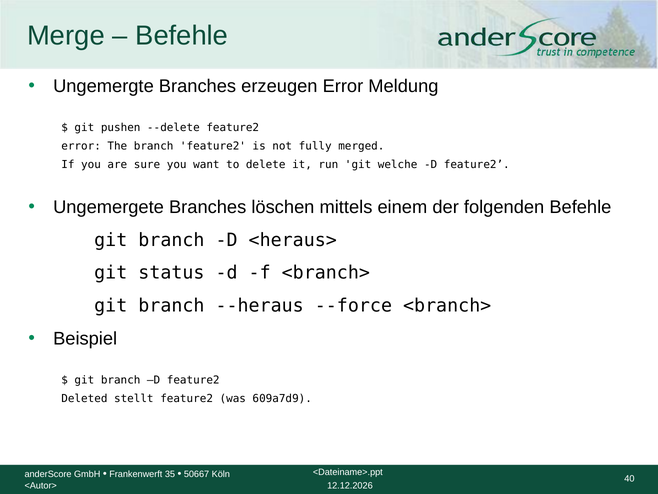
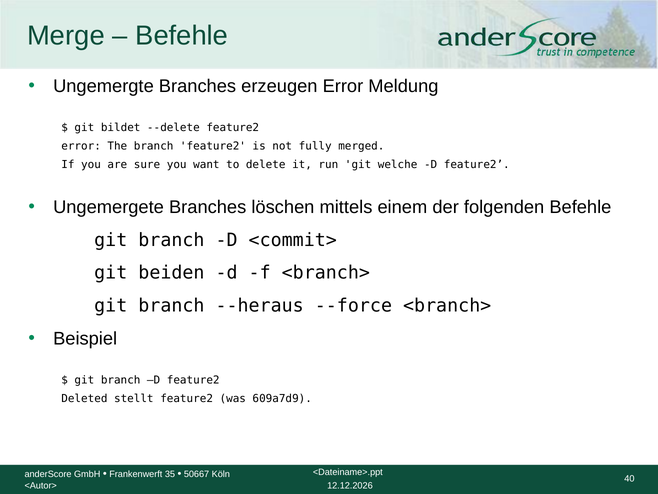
pushen: pushen -> bildet
<heraus>: <heraus> -> <commit>
status: status -> beiden
